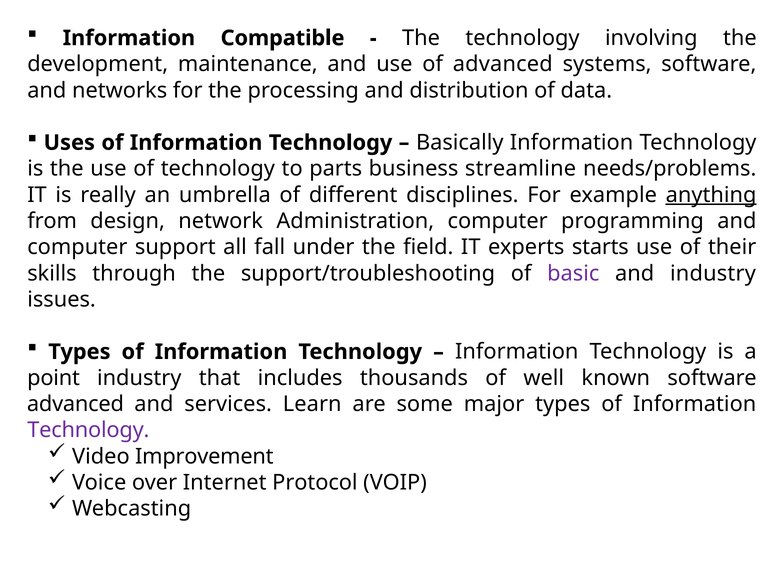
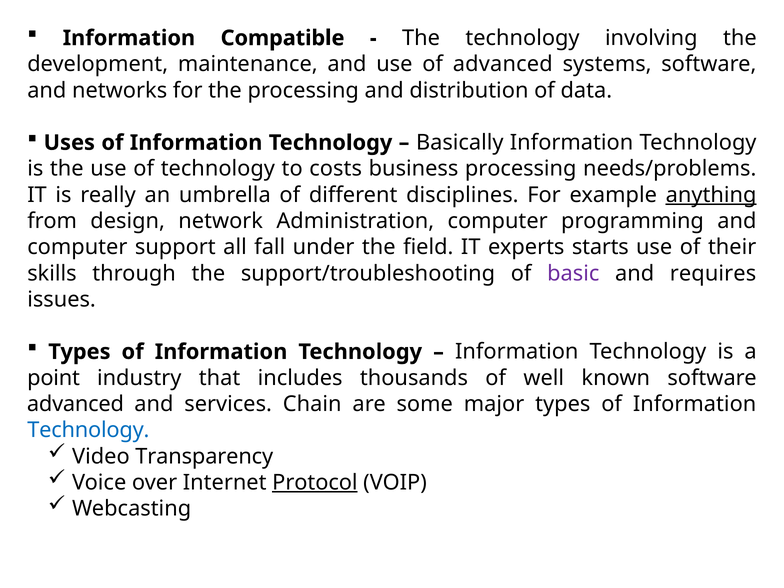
parts: parts -> costs
business streamline: streamline -> processing
and industry: industry -> requires
Learn: Learn -> Chain
Technology at (88, 430) colour: purple -> blue
Improvement: Improvement -> Transparency
Protocol underline: none -> present
